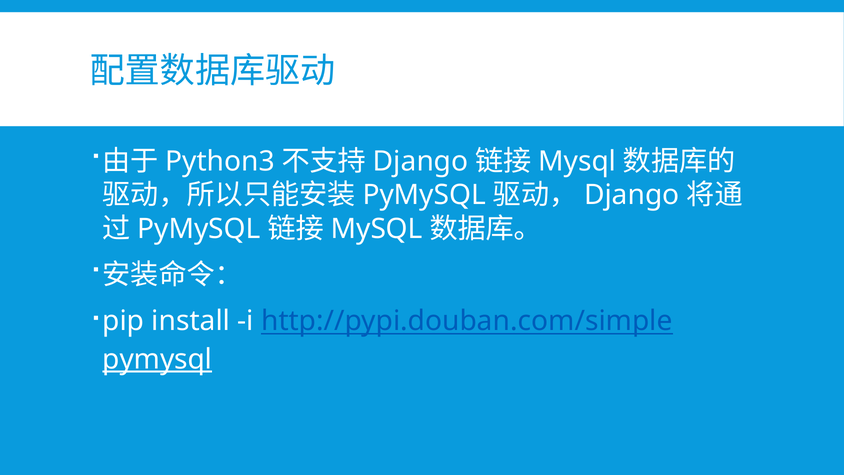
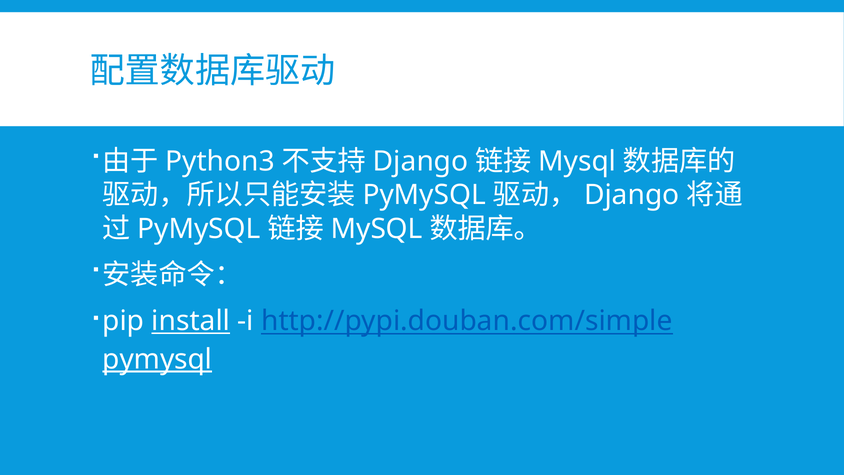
install underline: none -> present
